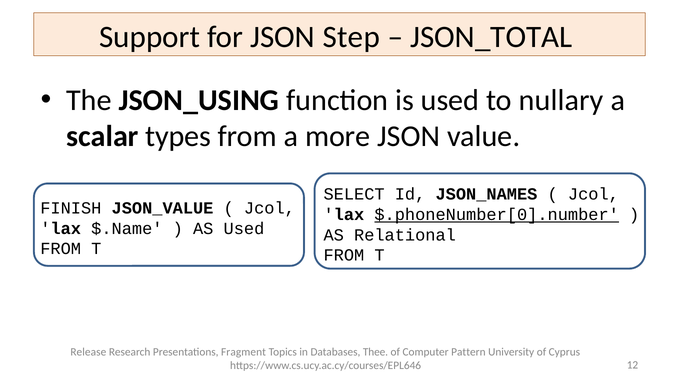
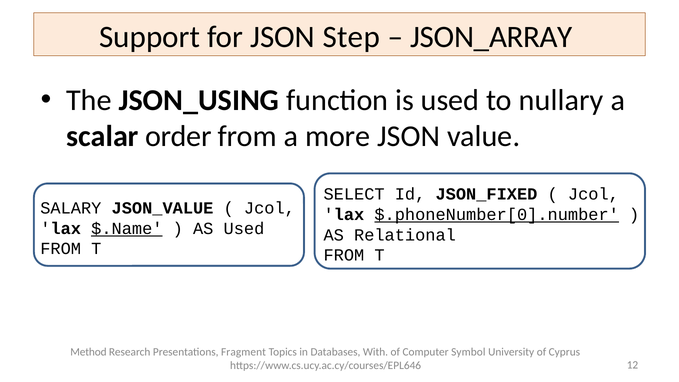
JSON_TOTAL: JSON_TOTAL -> JSON_ARRAY
types: types -> order
JSON_NAMES: JSON_NAMES -> JSON_FIXED
FINISH: FINISH -> SALARY
$.Name underline: none -> present
Release: Release -> Method
Thee: Thee -> With
Pattern: Pattern -> Symbol
